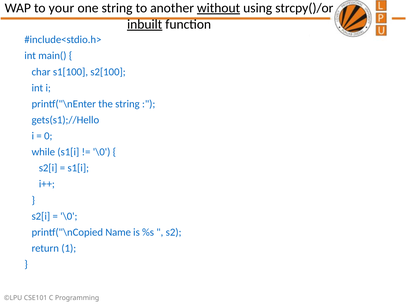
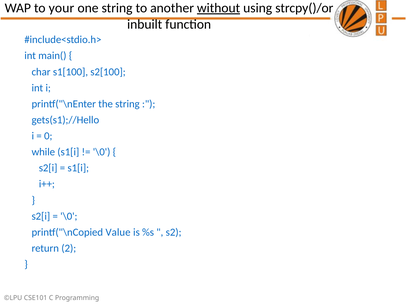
inbuilt underline: present -> none
Name: Name -> Value
1: 1 -> 2
